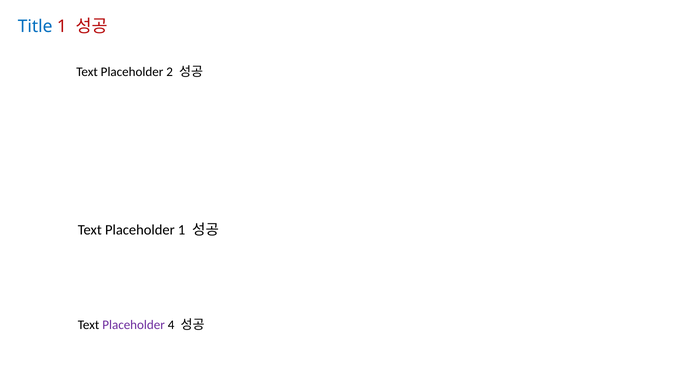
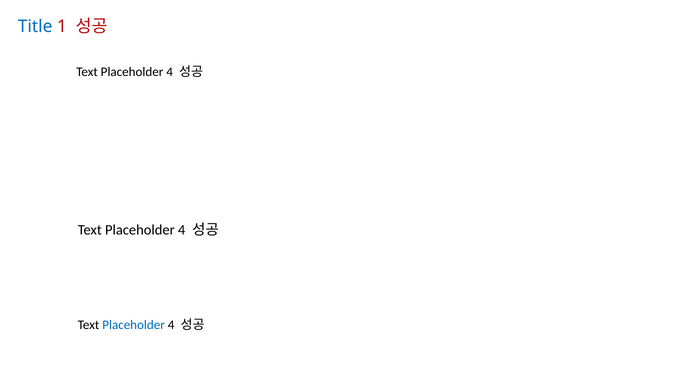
2 at (170, 72): 2 -> 4
1 at (182, 230): 1 -> 4
Placeholder at (134, 324) colour: purple -> blue
